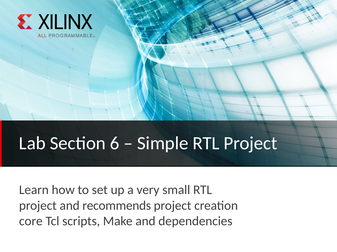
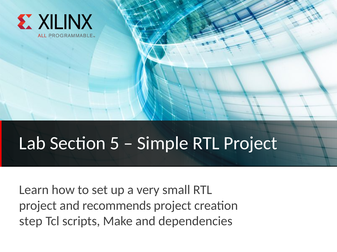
6: 6 -> 5
core: core -> step
